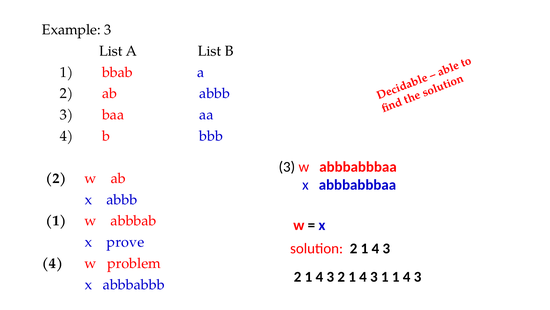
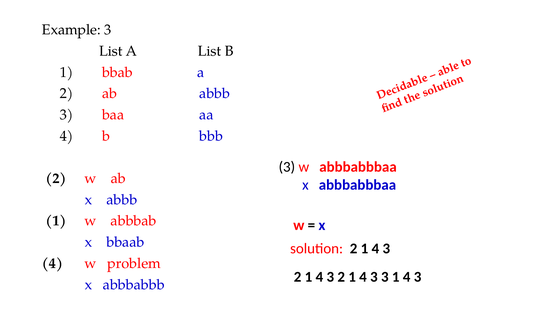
prove: prove -> bbaab
3 1: 1 -> 3
